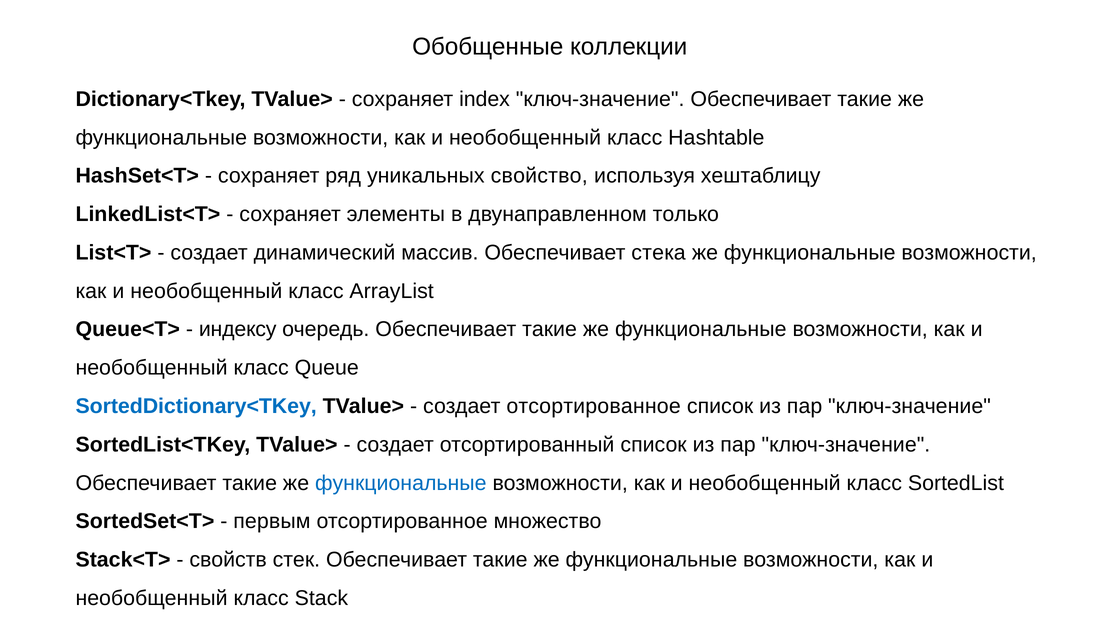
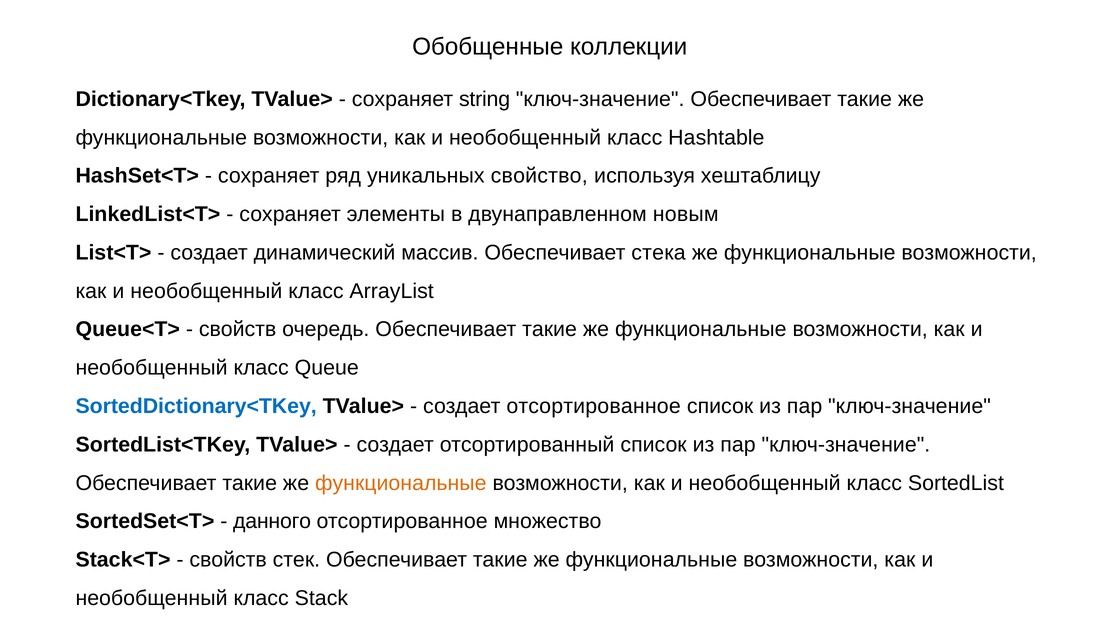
index: index -> string
только: только -> новым
индексу at (238, 329): индексу -> свойств
функциональные at (401, 483) colour: blue -> orange
первым: первым -> данного
